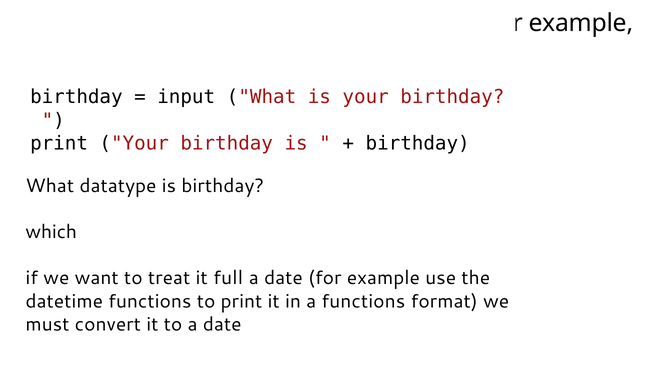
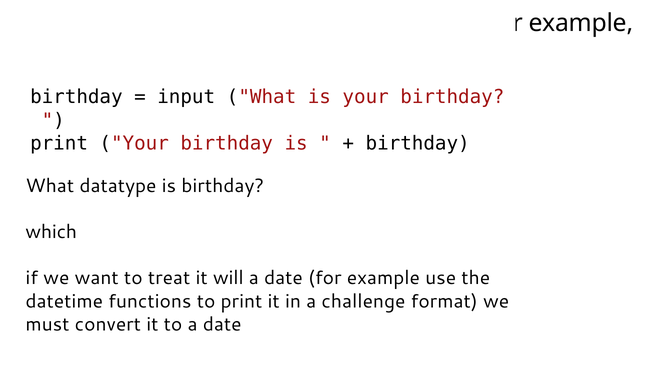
full: full -> will
a functions: functions -> challenge
